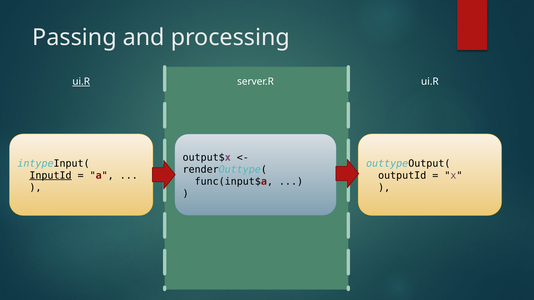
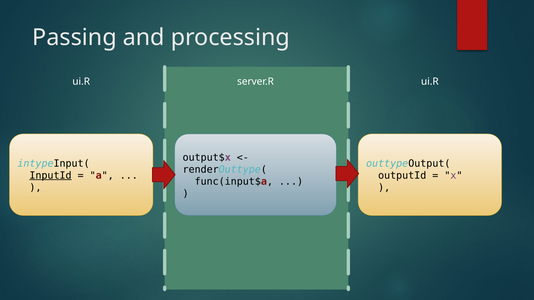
ui.R at (81, 82) underline: present -> none
